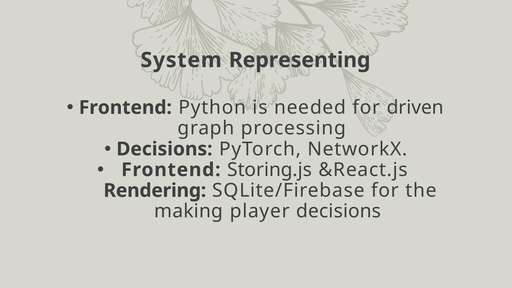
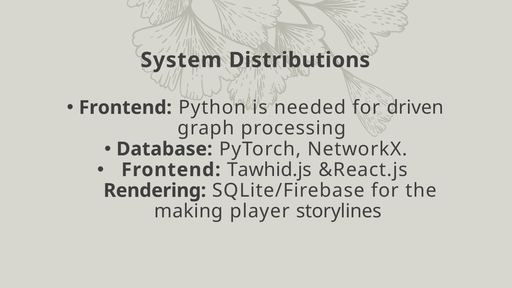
Representing: Representing -> Distributions
Decisions at (164, 149): Decisions -> Database
Storing.js: Storing.js -> Tawhid.js
player decisions: decisions -> storylines
